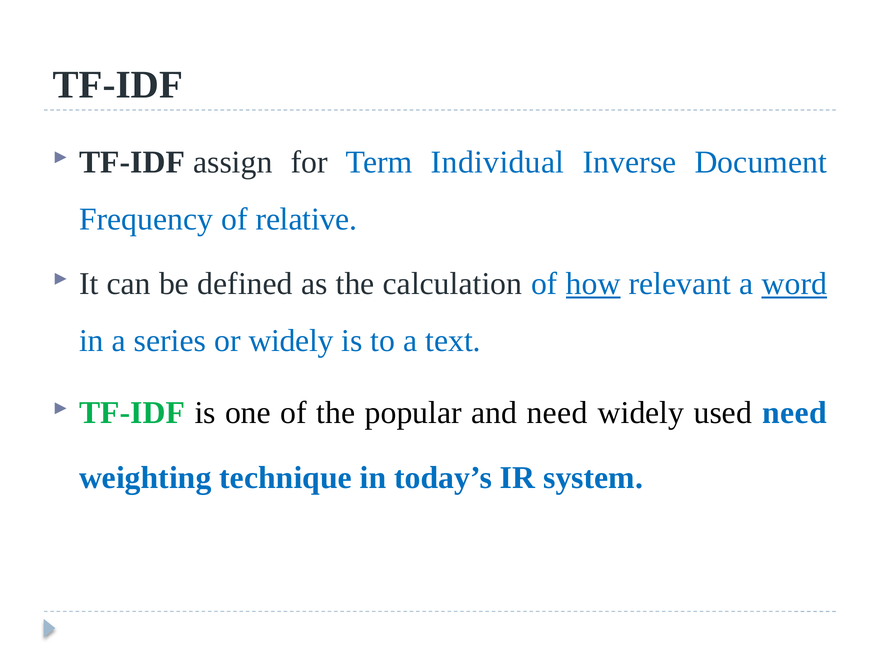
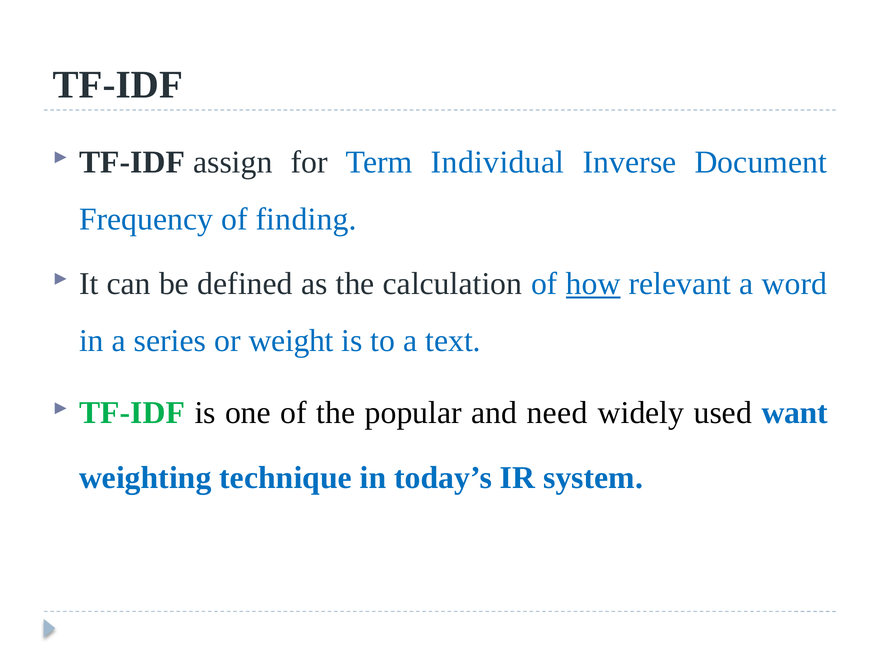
relative: relative -> finding
word underline: present -> none
or widely: widely -> weight
used need: need -> want
